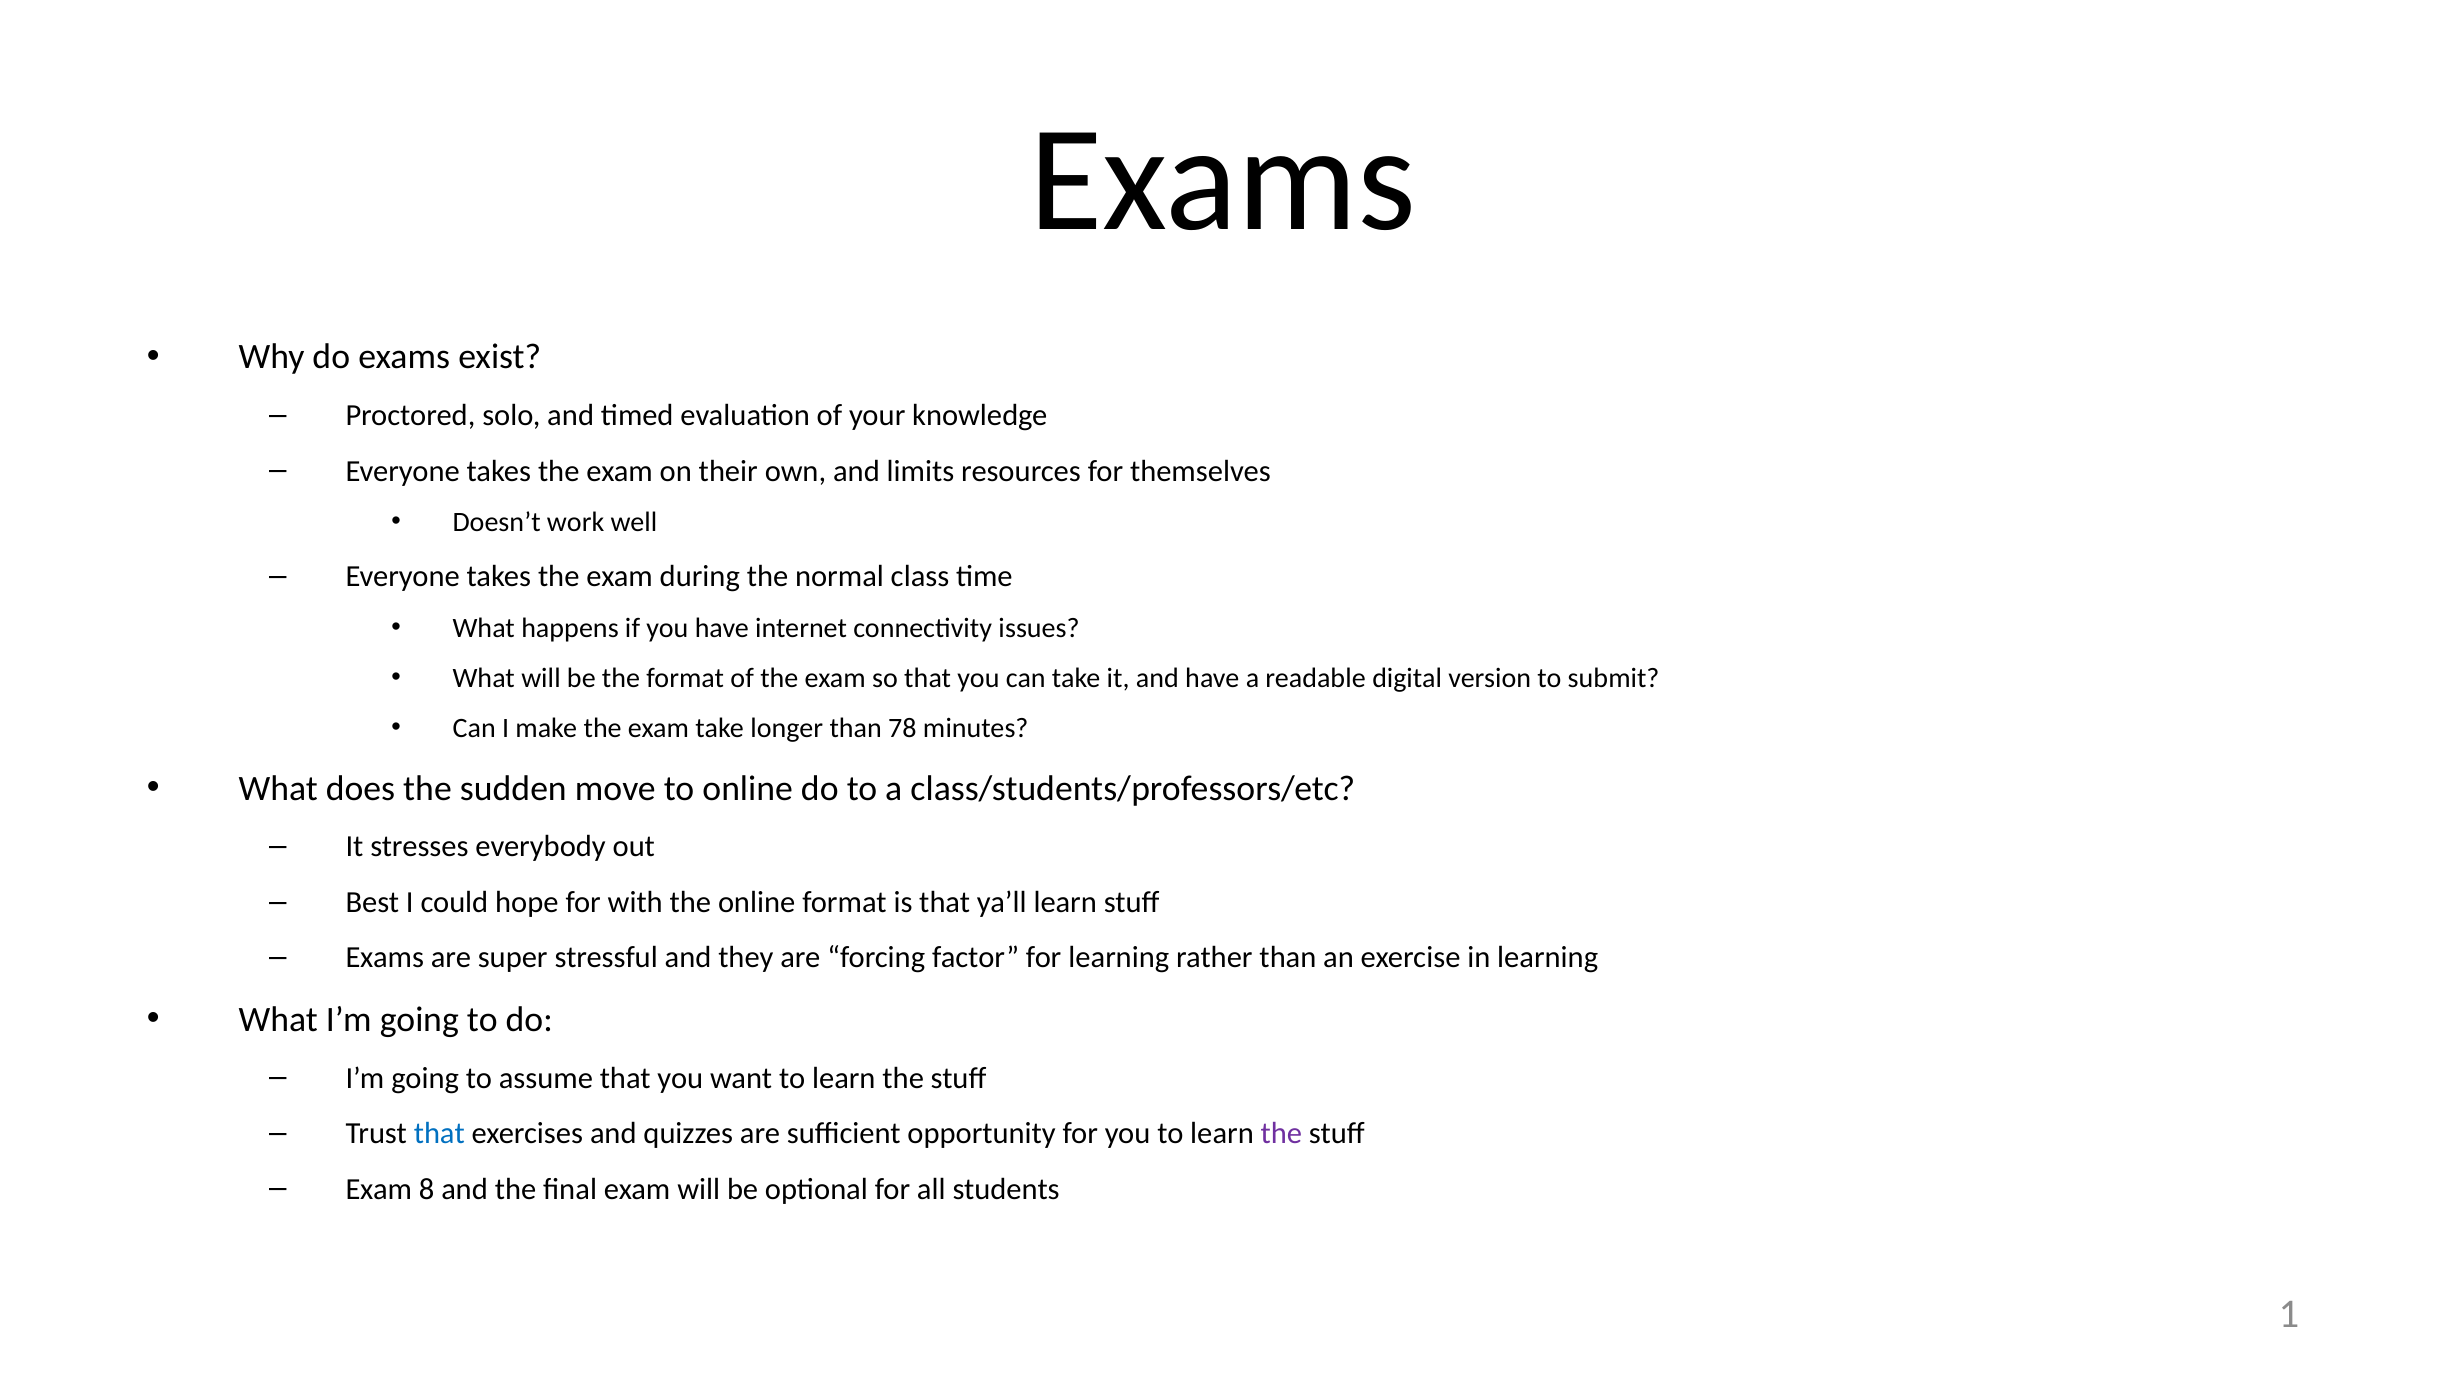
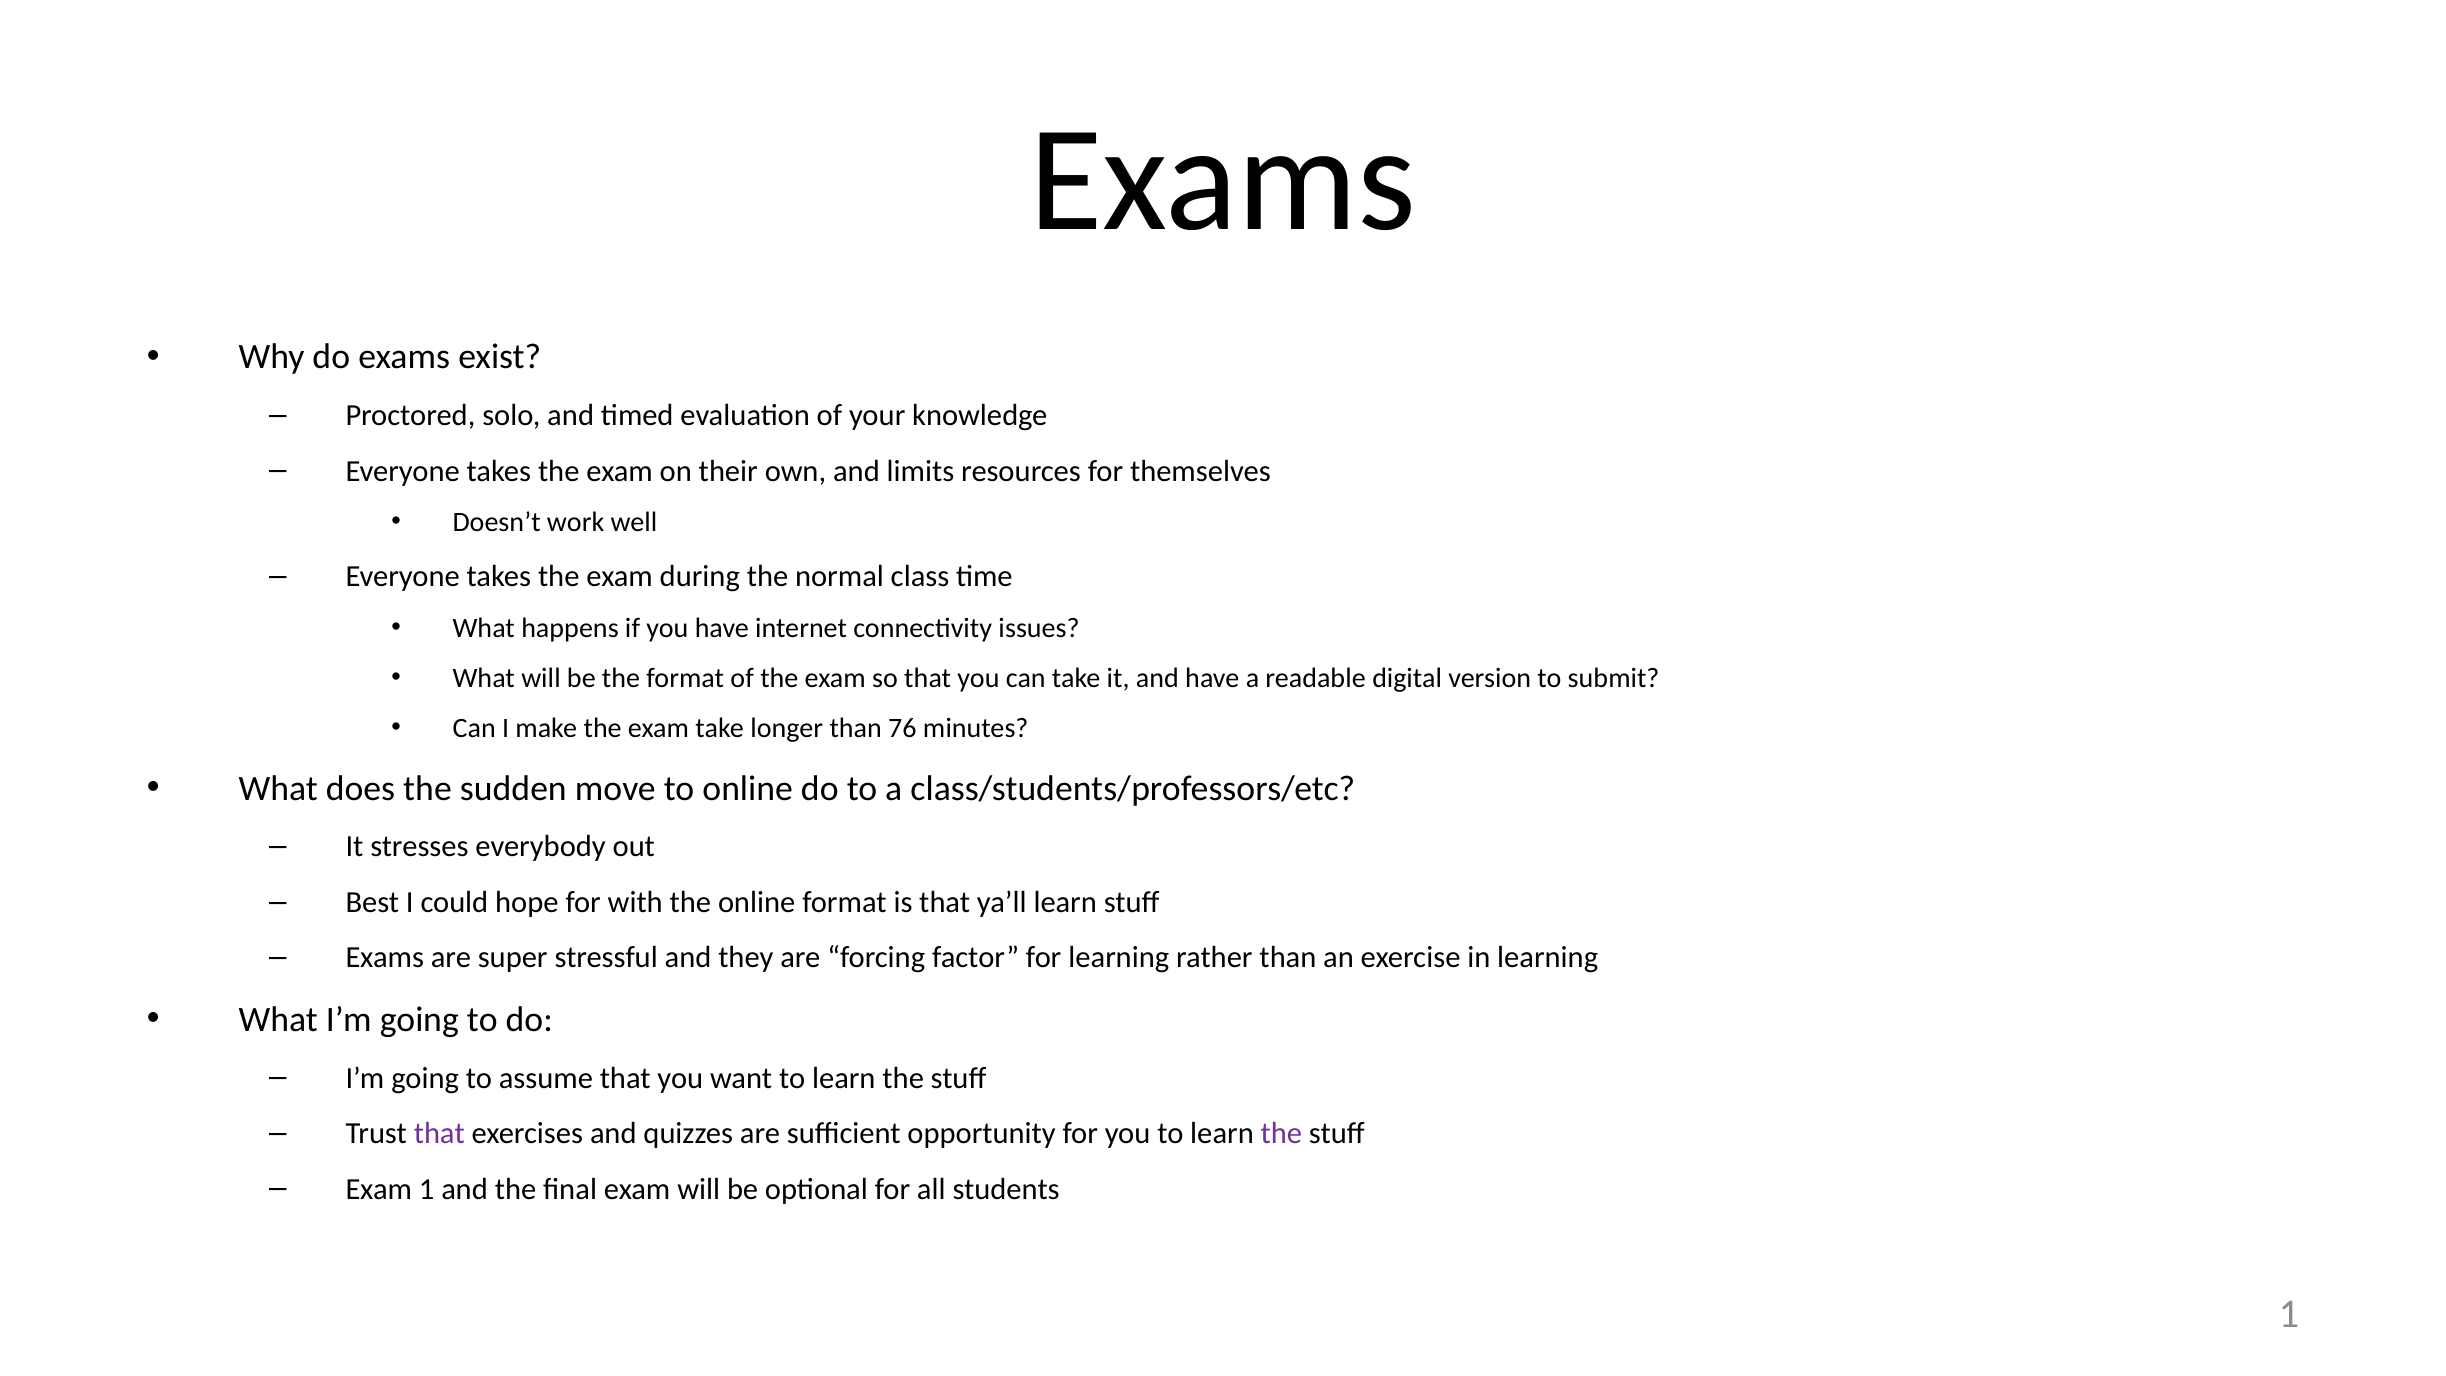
78: 78 -> 76
that at (439, 1134) colour: blue -> purple
Exam 8: 8 -> 1
